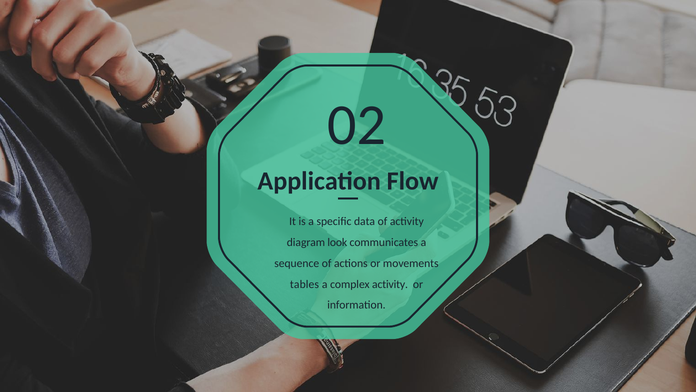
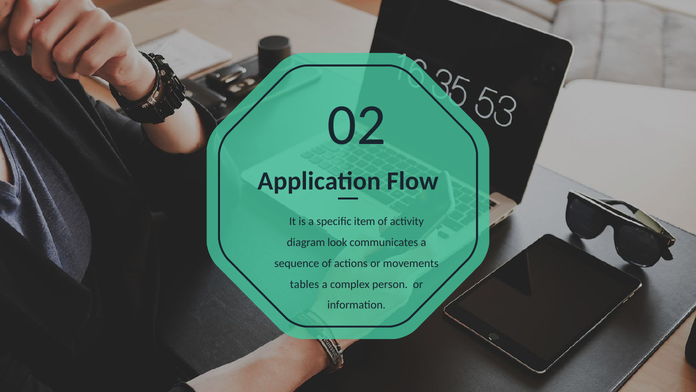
data: data -> item
complex activity: activity -> person
